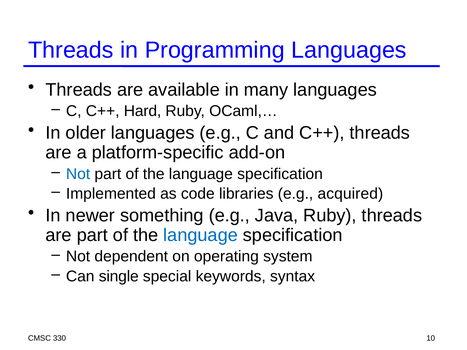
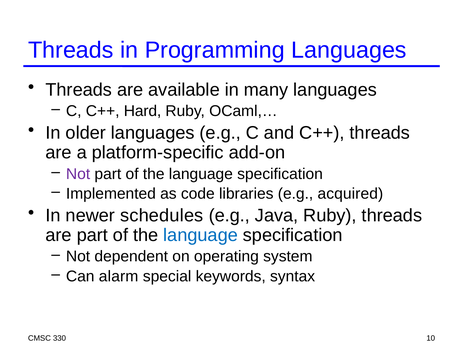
Not at (78, 174) colour: blue -> purple
something: something -> schedules
single: single -> alarm
